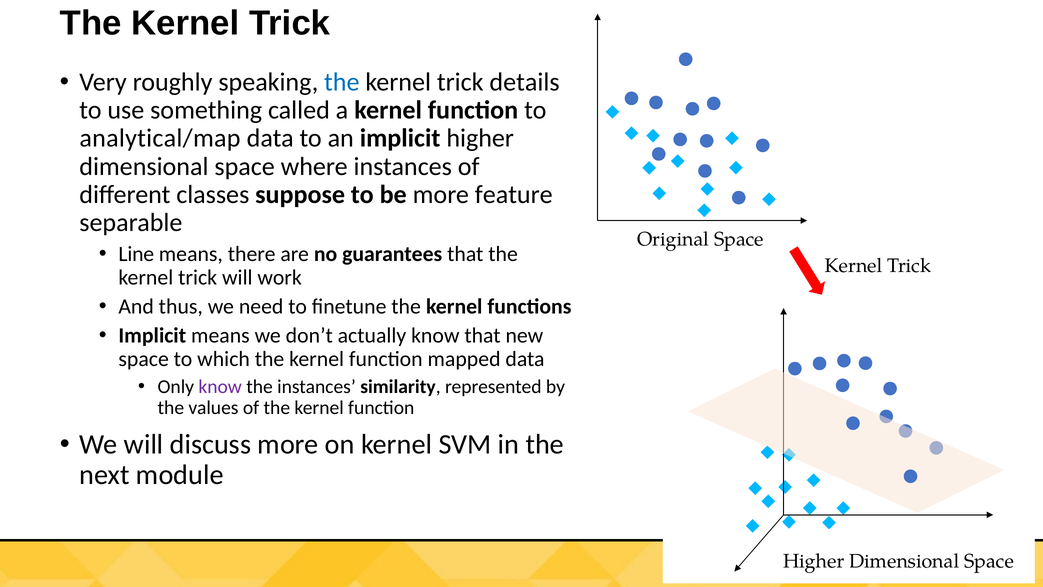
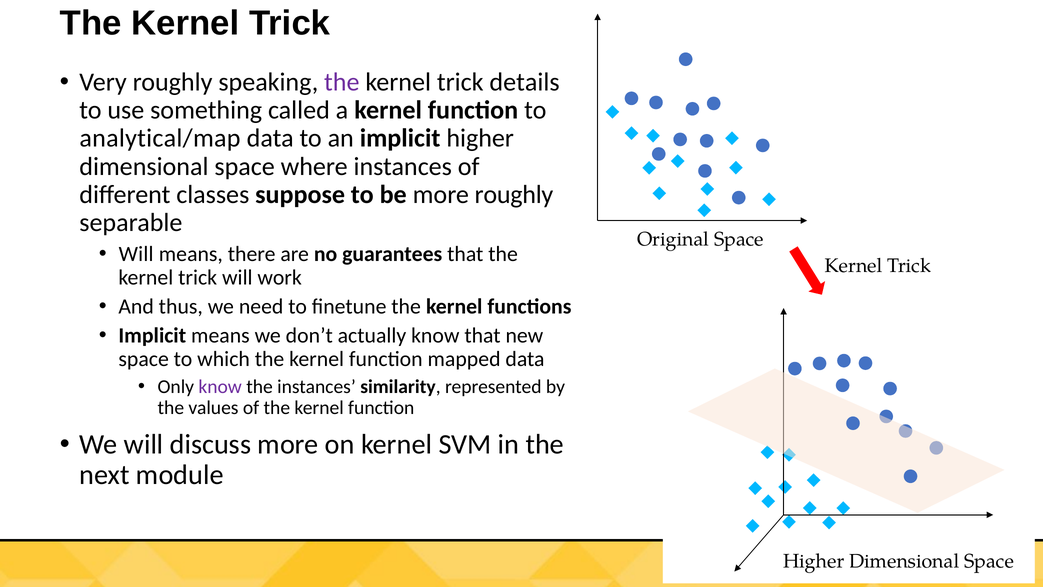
the at (342, 82) colour: blue -> purple
more feature: feature -> roughly
Line at (136, 254): Line -> Will
